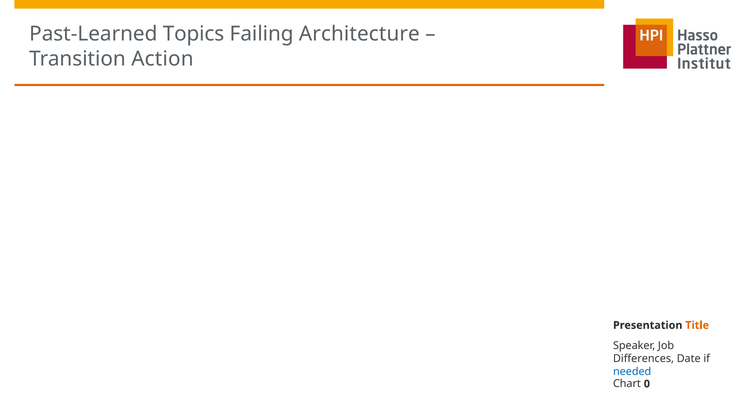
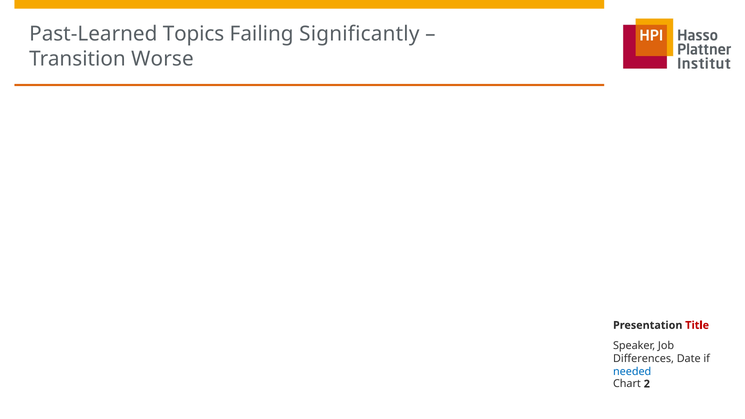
Architecture: Architecture -> Significantly
Action: Action -> Worse
Title colour: orange -> red
0: 0 -> 2
